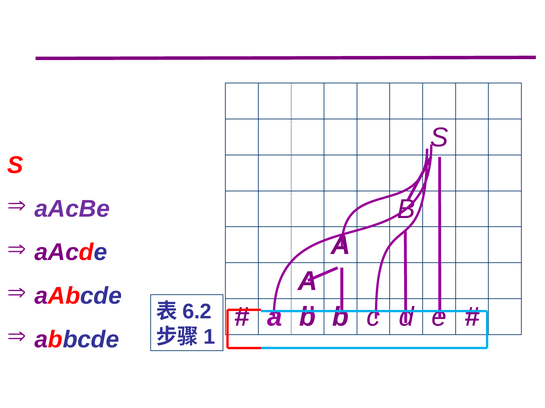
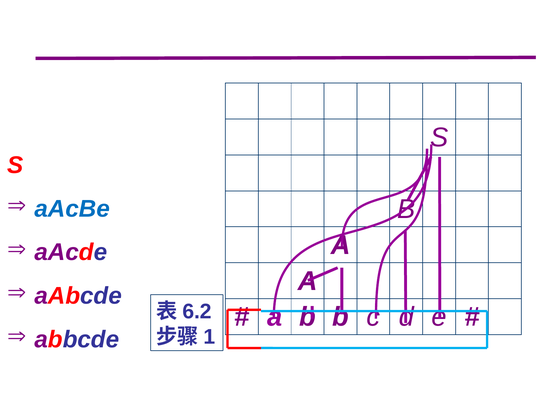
aAcBe colour: purple -> blue
